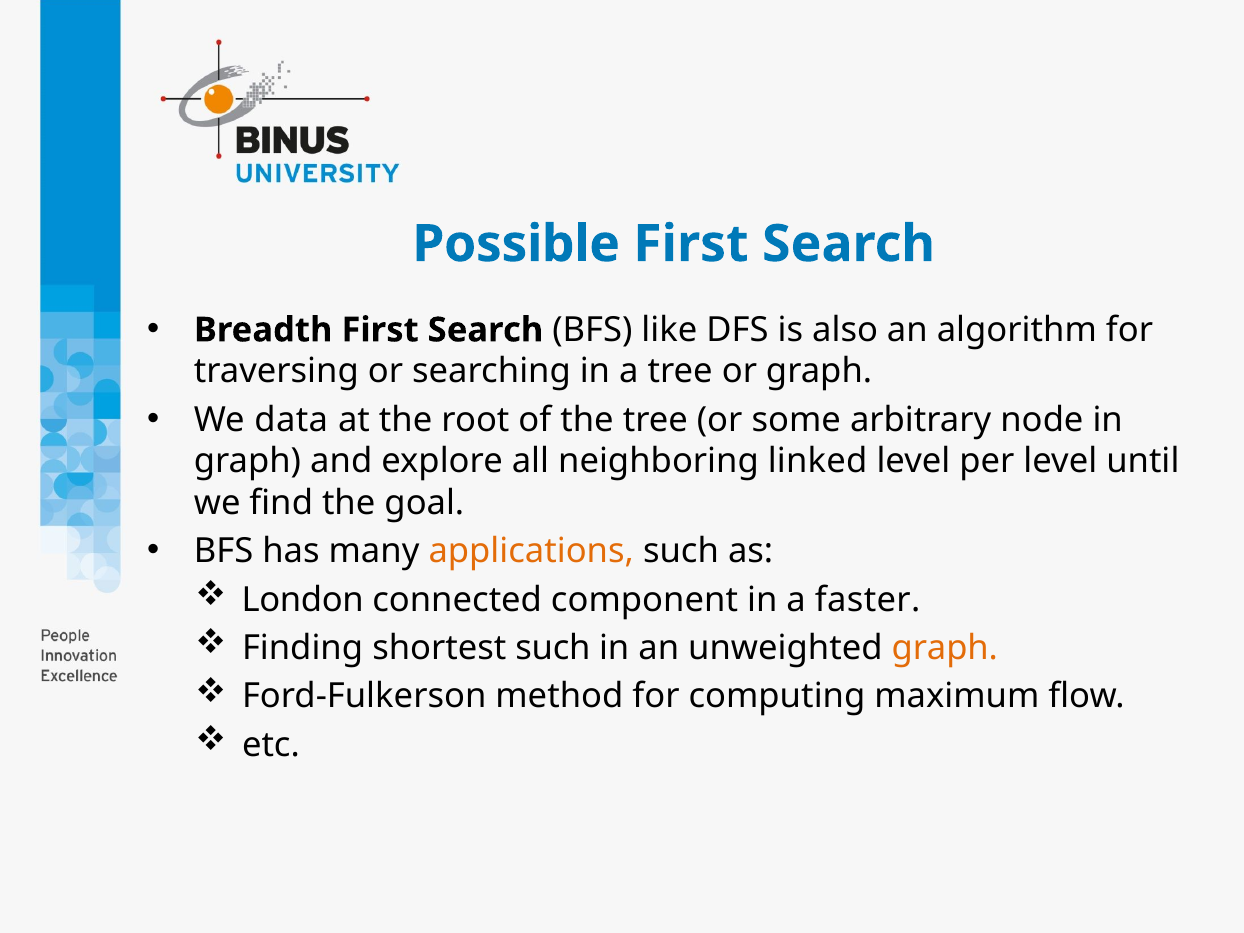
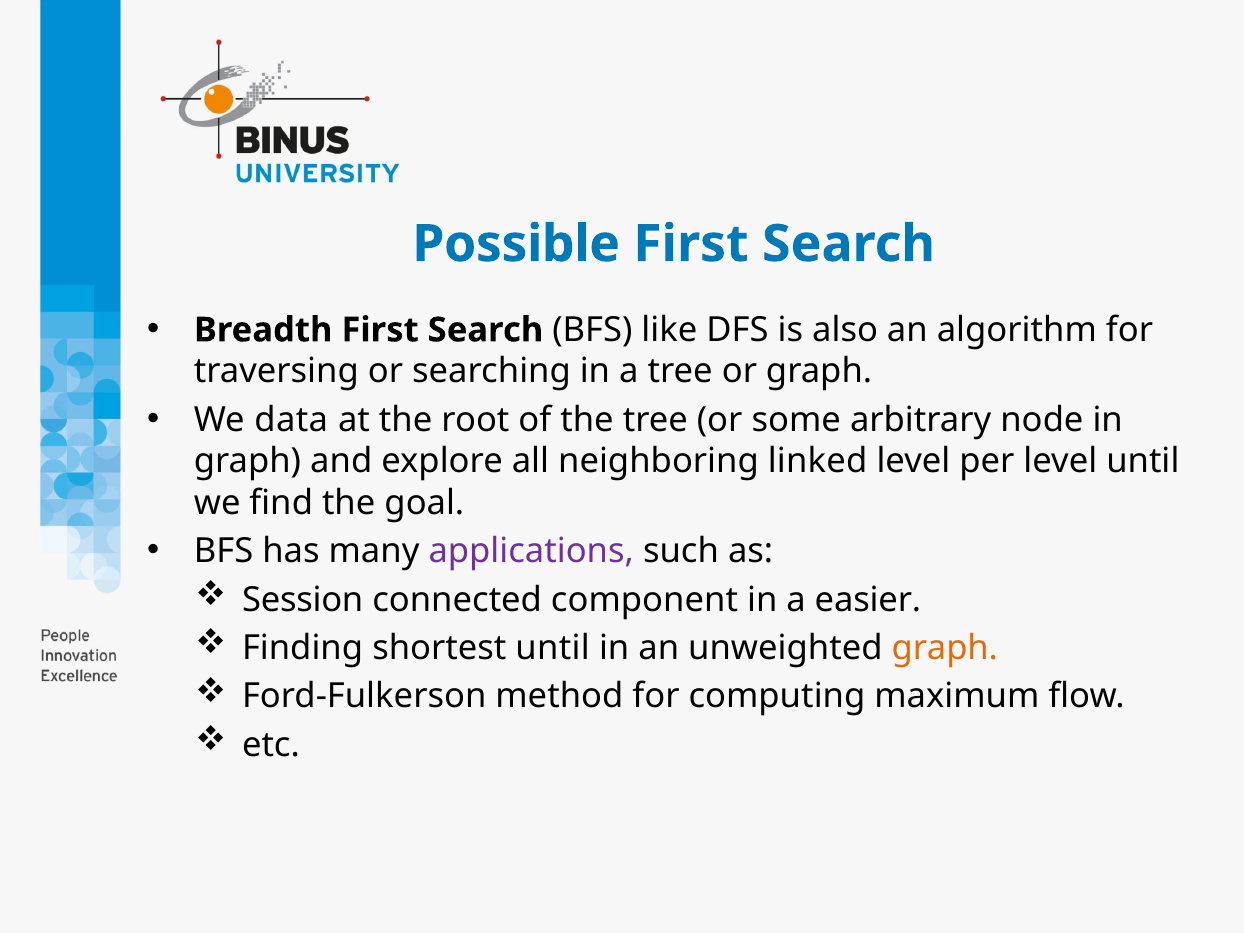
applications colour: orange -> purple
London: London -> Session
faster: faster -> easier
shortest such: such -> until
